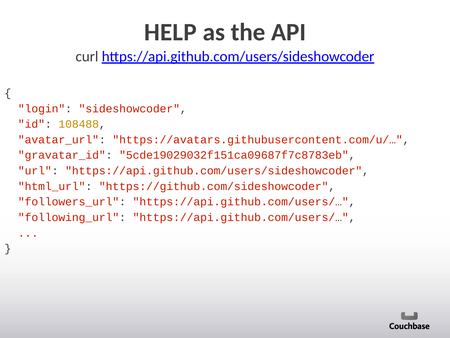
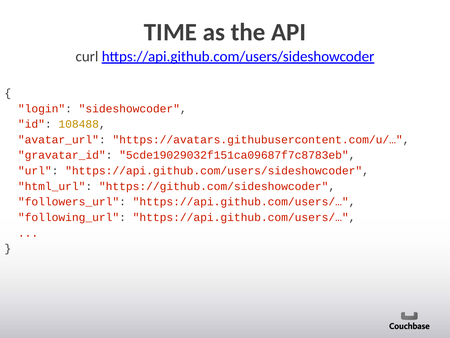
HELP: HELP -> TIME
